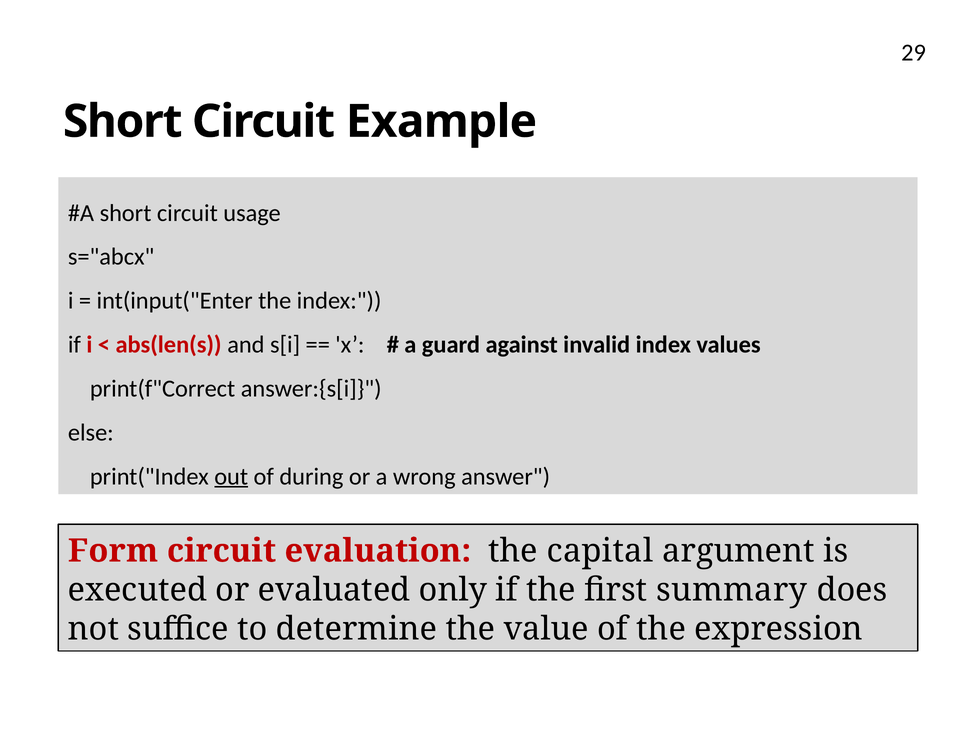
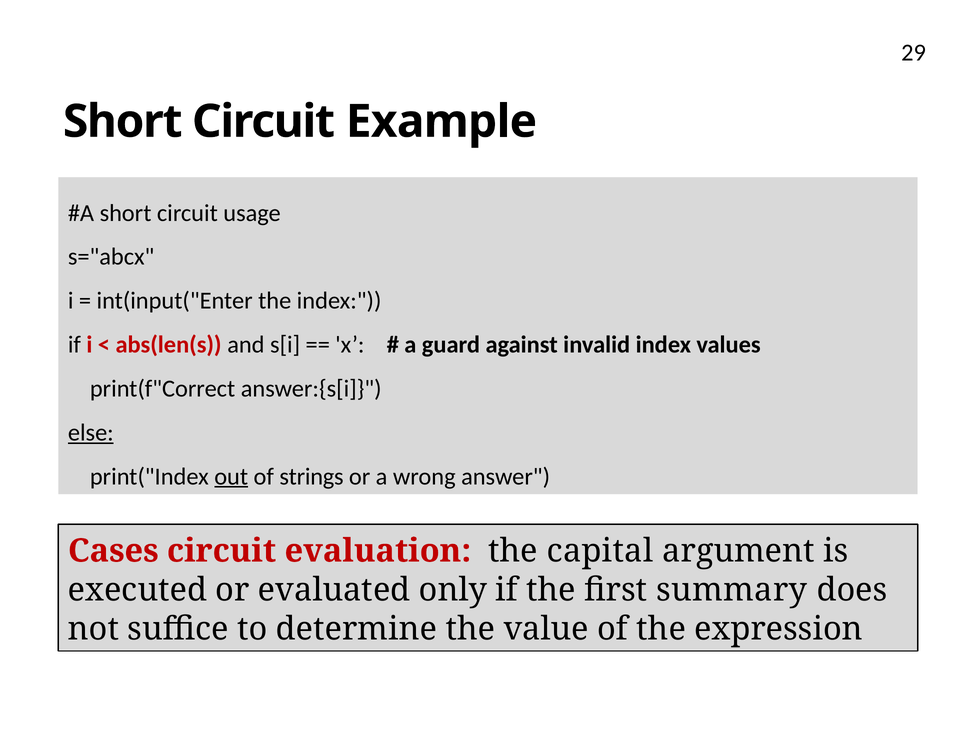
else underline: none -> present
during: during -> strings
Form: Form -> Cases
